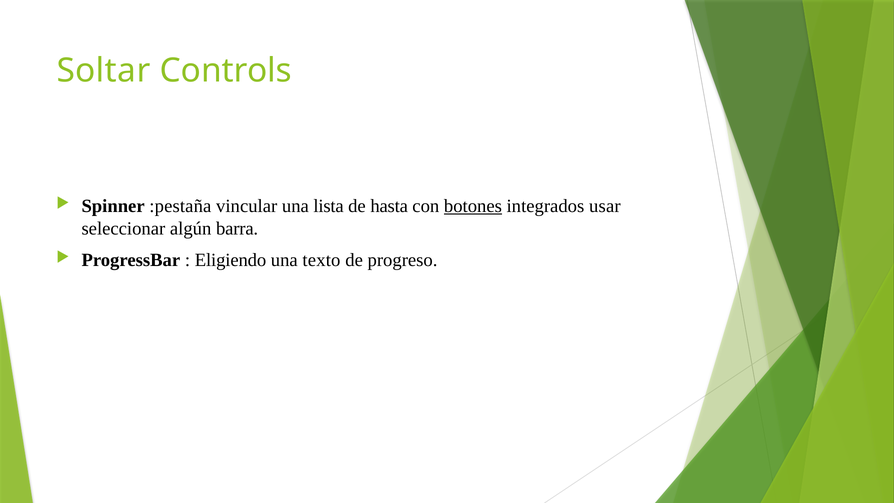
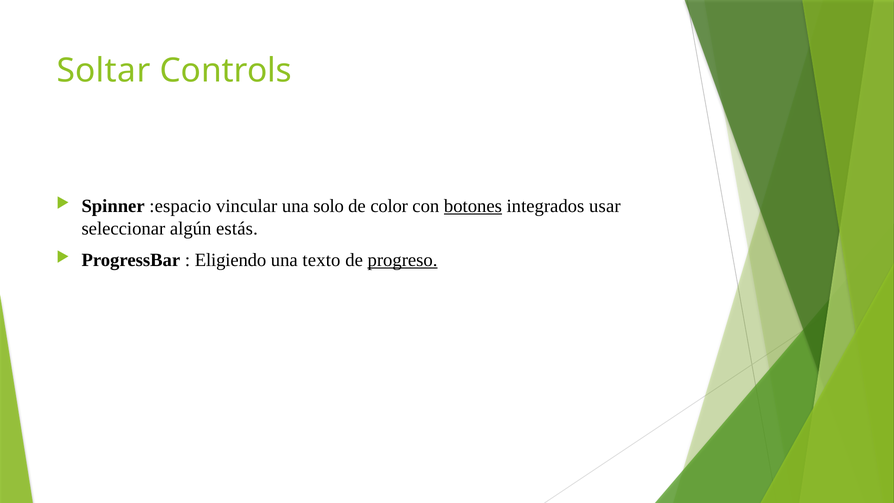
:pestaña: :pestaña -> :espacio
lista: lista -> solo
hasta: hasta -> color
barra: barra -> estás
progreso underline: none -> present
